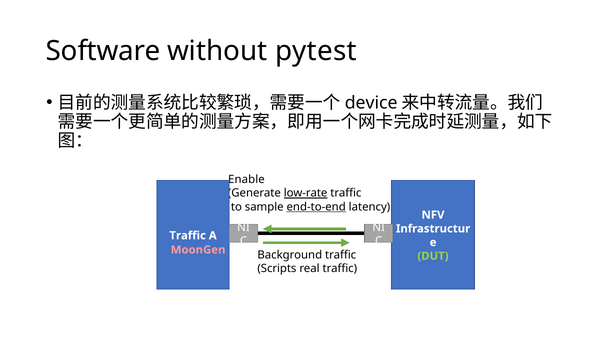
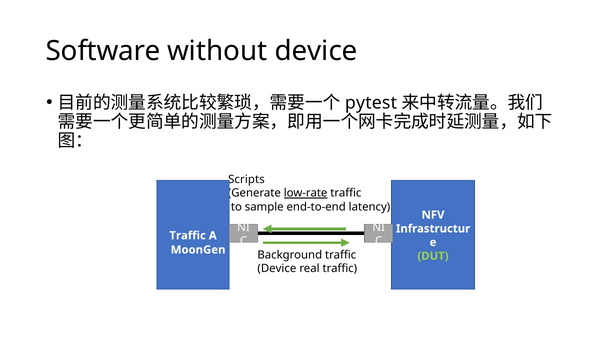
without pytest: pytest -> device
device: device -> pytest
Enable: Enable -> Scripts
end-to-end underline: present -> none
MoonGen colour: pink -> white
Scripts at (277, 268): Scripts -> Device
